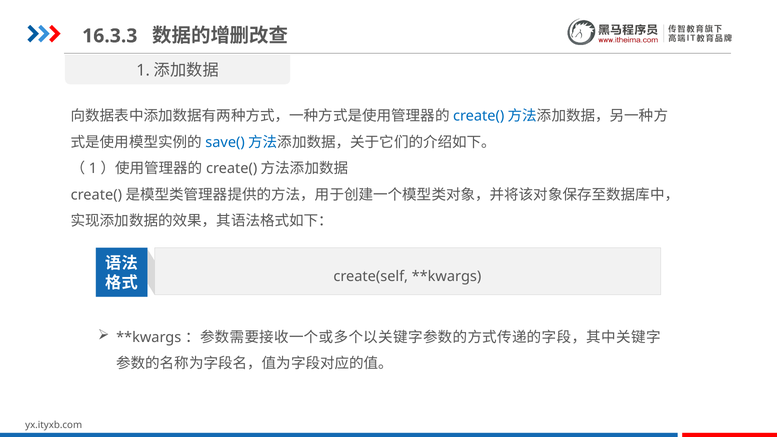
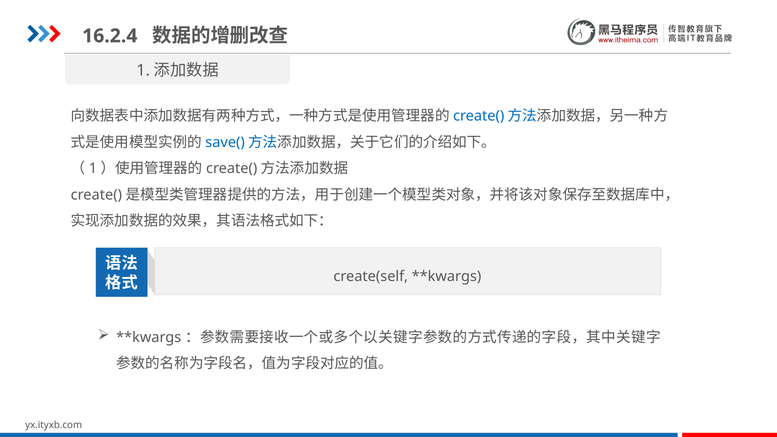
16.3.3: 16.3.3 -> 16.2.4
